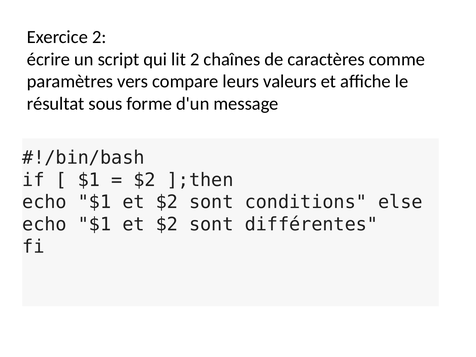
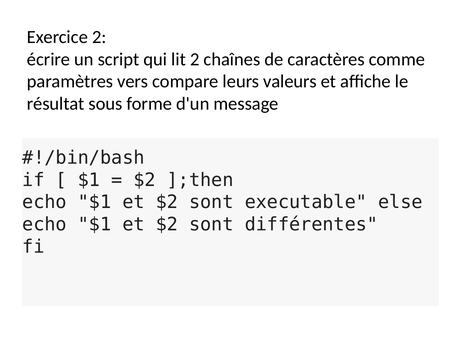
conditions: conditions -> executable
